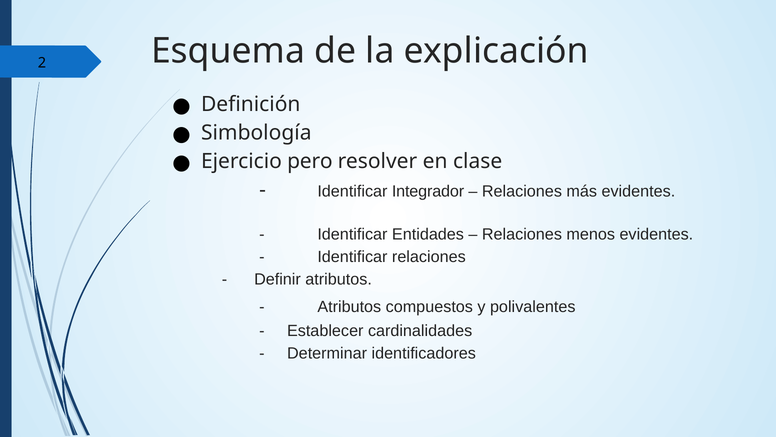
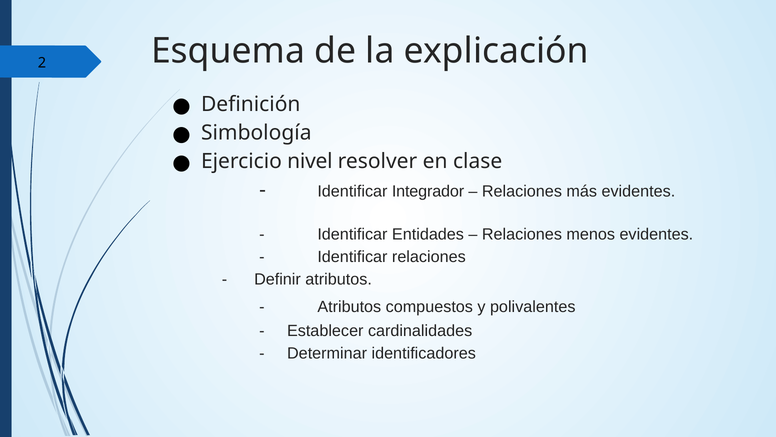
pero: pero -> nivel
